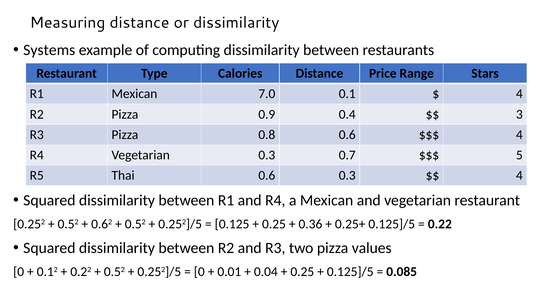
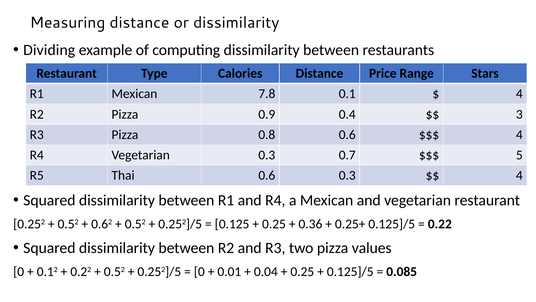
Systems: Systems -> Dividing
7.0: 7.0 -> 7.8
